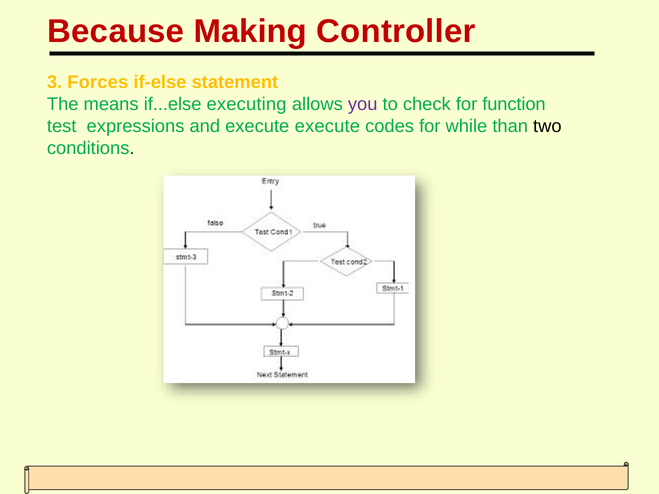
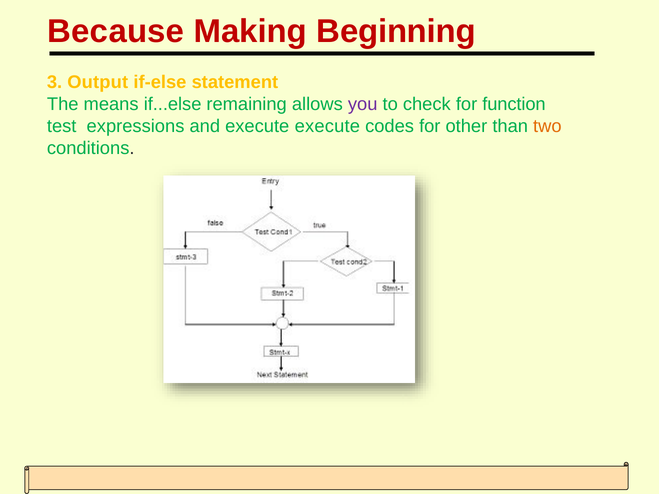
Controller: Controller -> Beginning
Forces: Forces -> Output
executing: executing -> remaining
while: while -> other
two colour: black -> orange
